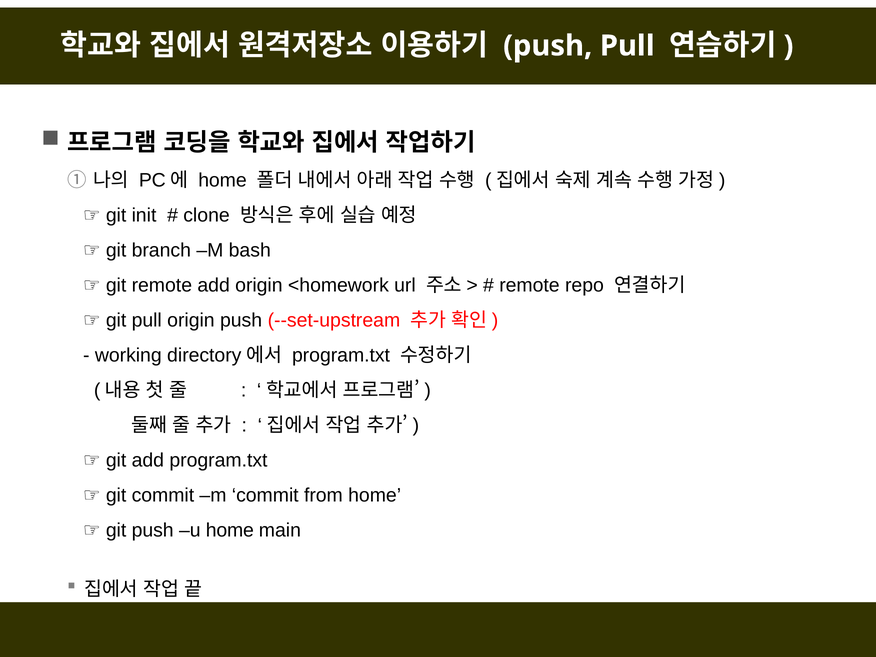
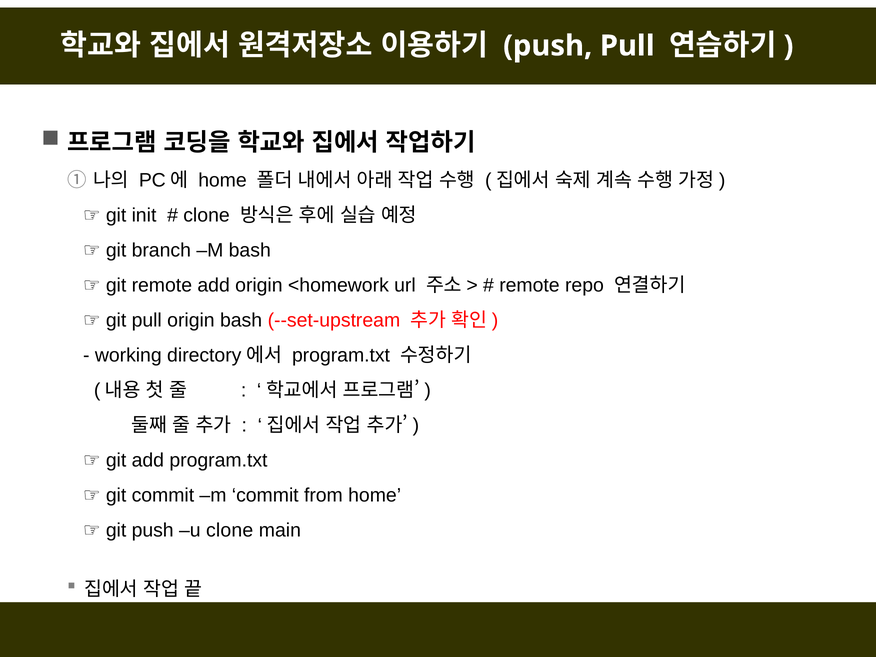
origin push: push -> bash
u home: home -> clone
